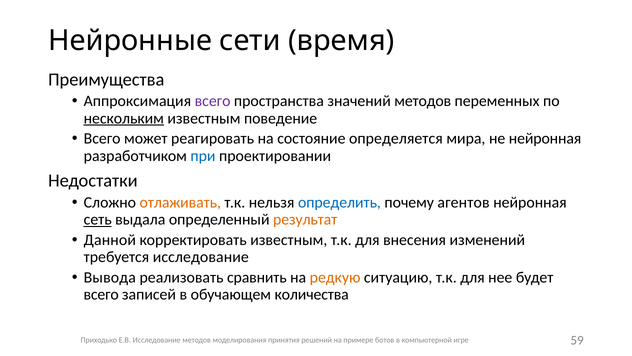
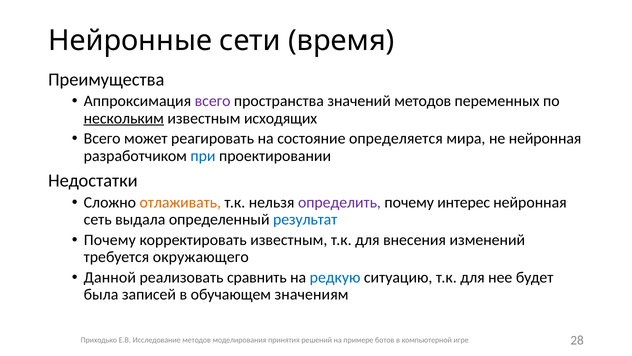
поведение: поведение -> исходящих
определить colour: blue -> purple
агентов: агентов -> интерес
сеть underline: present -> none
результат colour: orange -> blue
Данной at (110, 240): Данной -> Почему
требуется исследование: исследование -> окружающего
Вывода: Вывода -> Данной
редкую colour: orange -> blue
всего at (101, 294): всего -> была
количества: количества -> значениям
59: 59 -> 28
